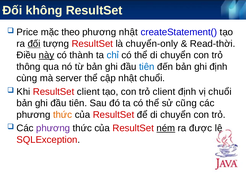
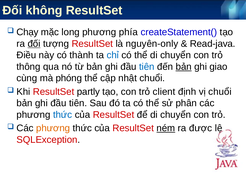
Price: Price -> Chạy
theo: theo -> long
phương nhật: nhật -> phía
chuyển-only: chuyển-only -> nguyên-only
Read-thời: Read-thời -> Read-java
này underline: present -> none
bản at (184, 67) underline: none -> present
ghi định: định -> giao
server: server -> phóng
ResultSet client: client -> partly
cũng: cũng -> phân
thức at (63, 114) colour: orange -> blue
phương at (53, 128) colour: purple -> orange
